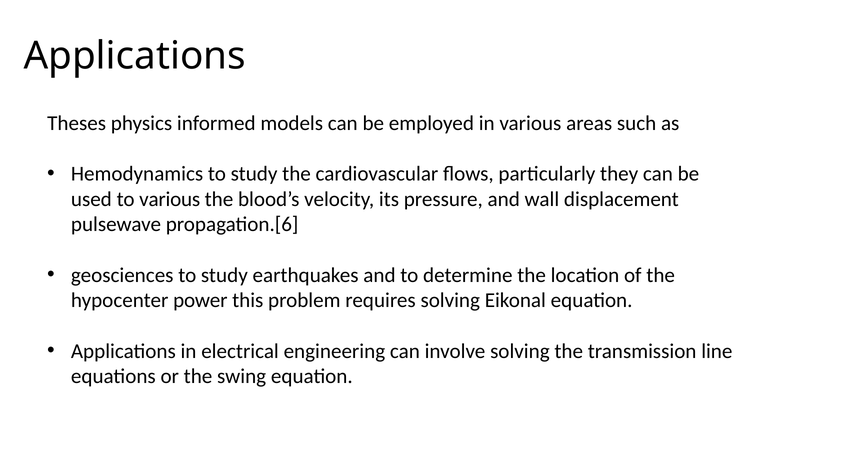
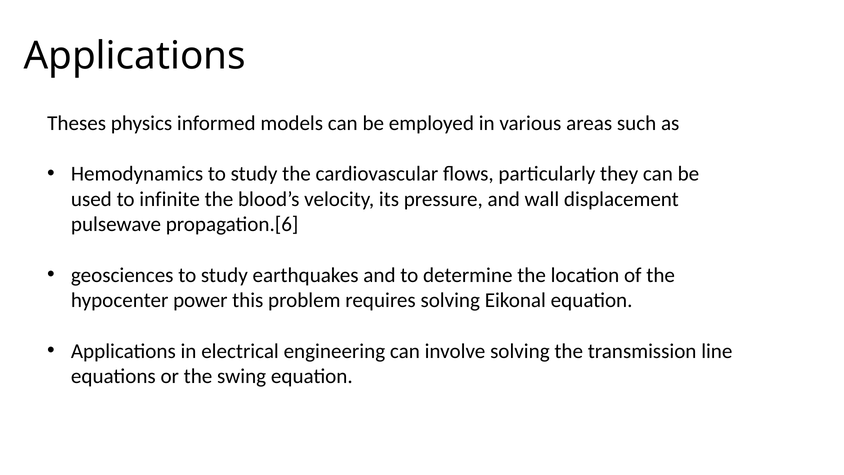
to various: various -> infinite
